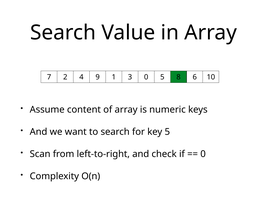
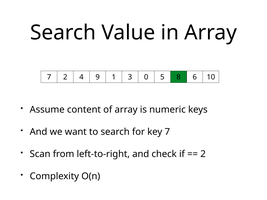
key 5: 5 -> 7
0 at (203, 154): 0 -> 2
